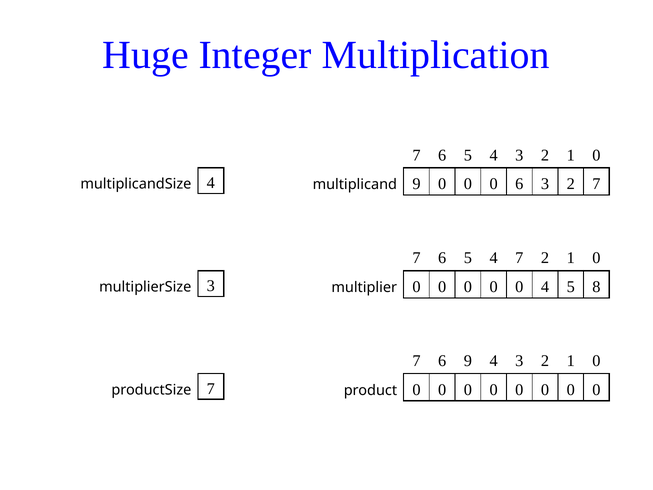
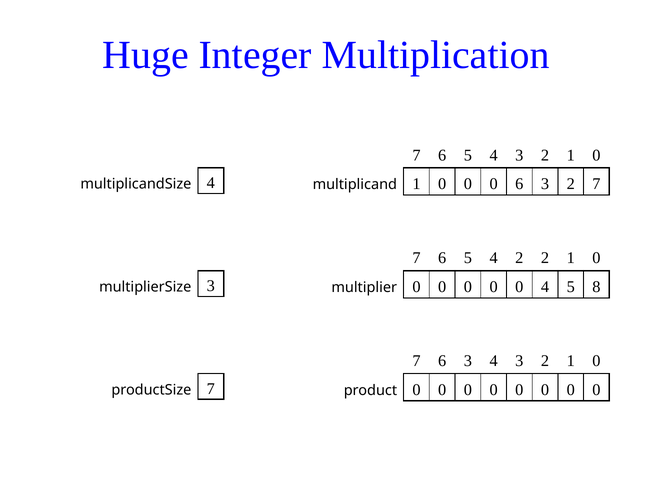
multiplicand 9: 9 -> 1
4 7: 7 -> 2
7 6 9: 9 -> 3
